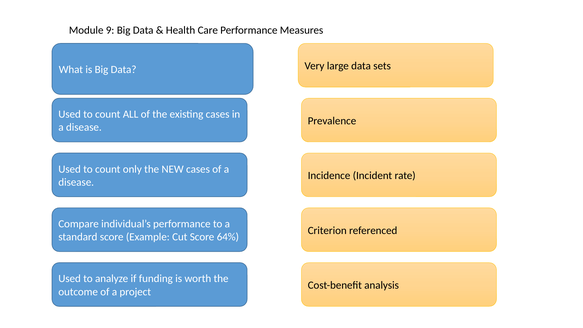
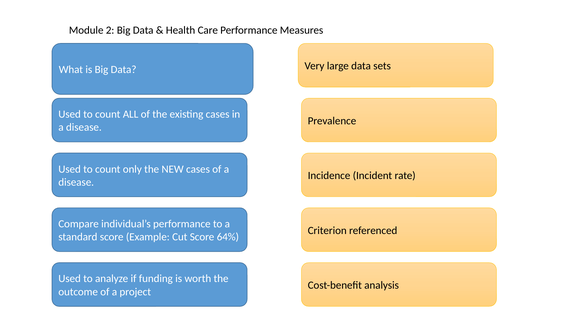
9: 9 -> 2
